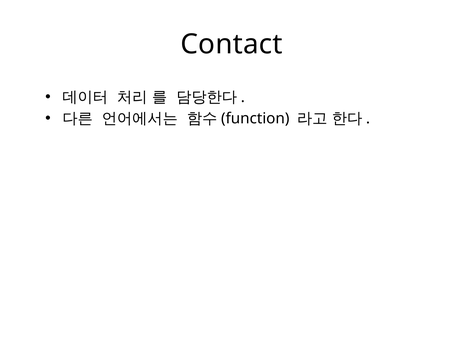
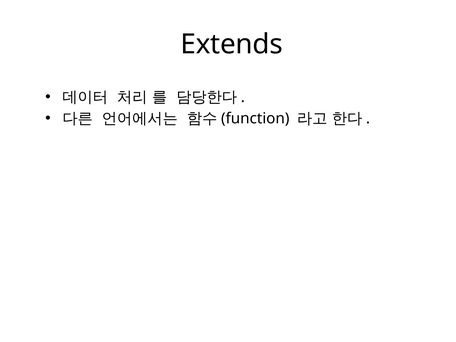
Contact: Contact -> Extends
